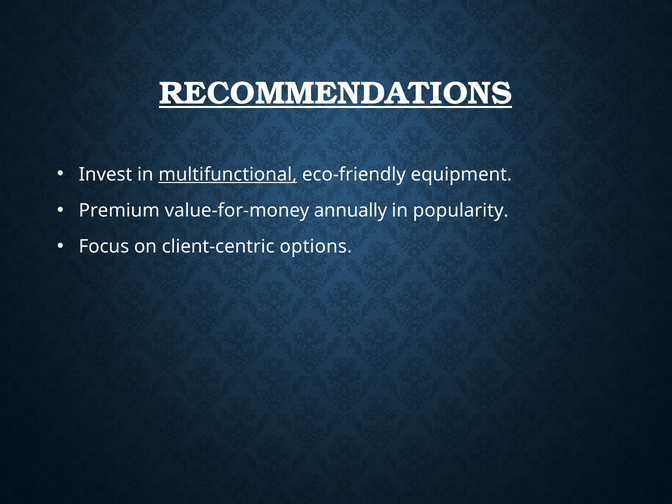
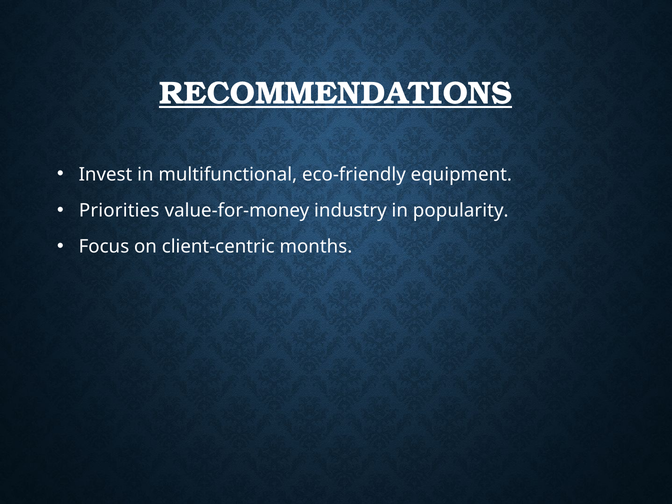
multifunctional underline: present -> none
Premium: Premium -> Priorities
annually: annually -> industry
options: options -> months
